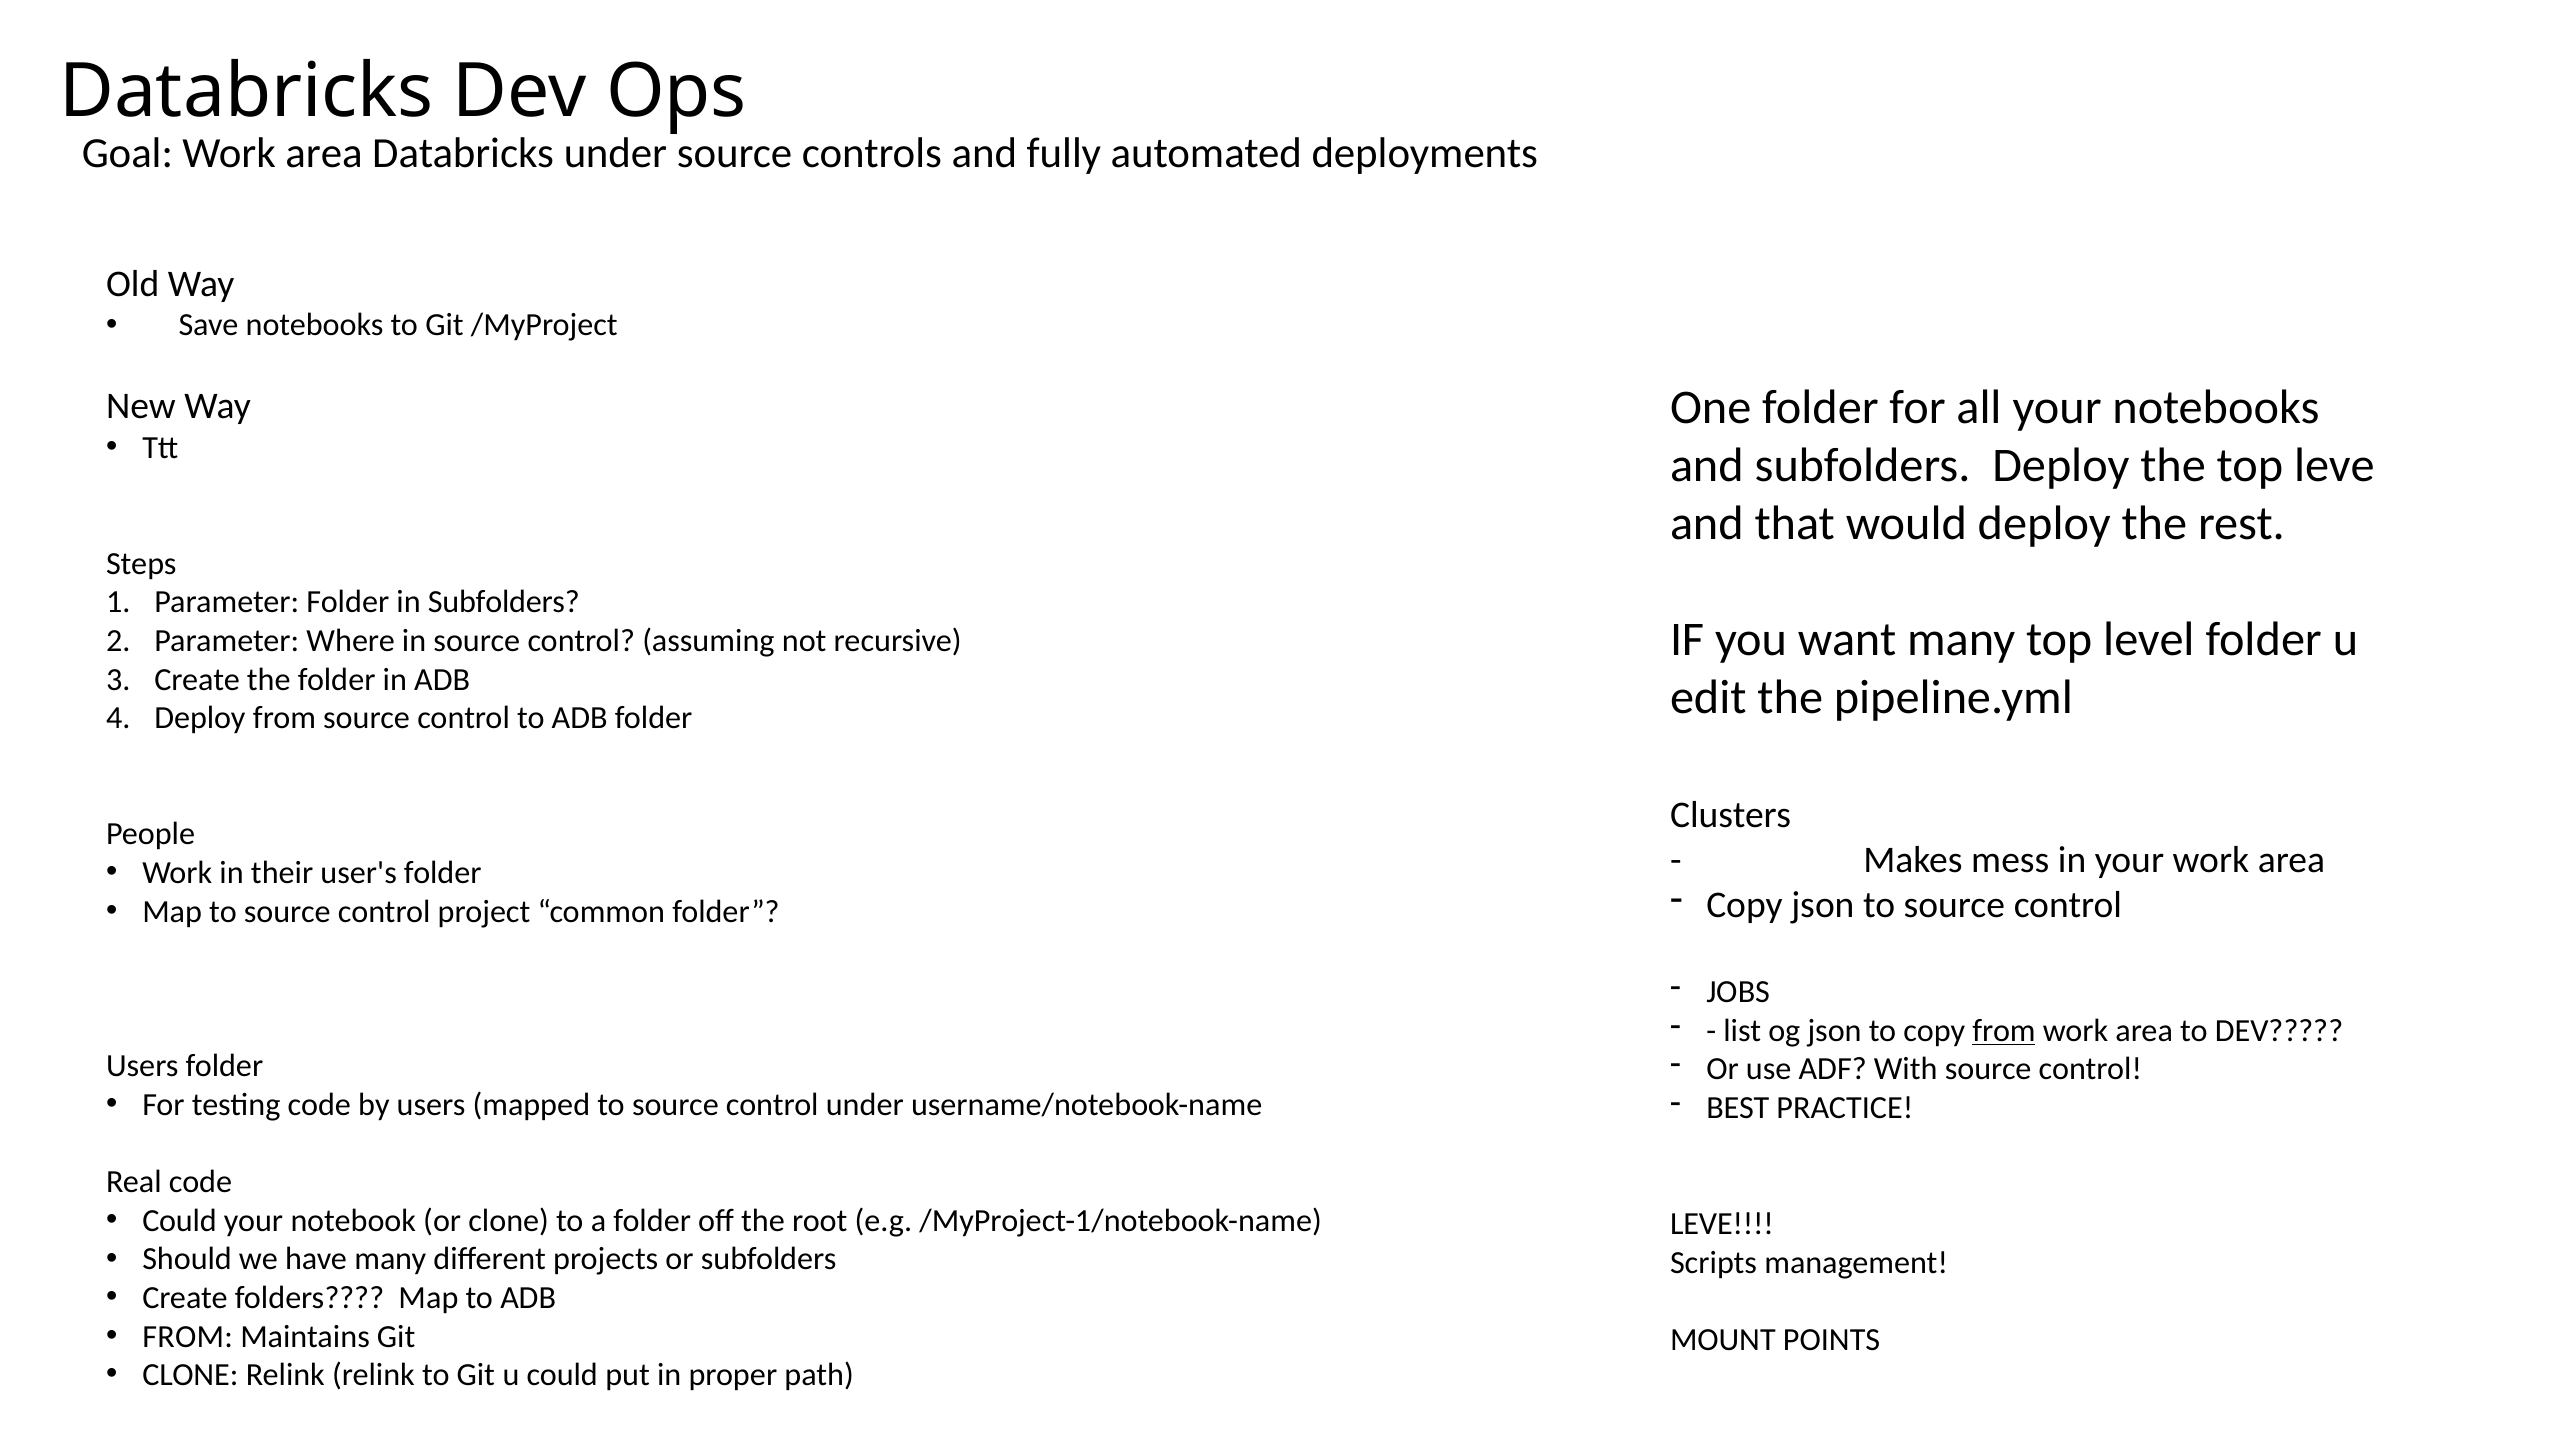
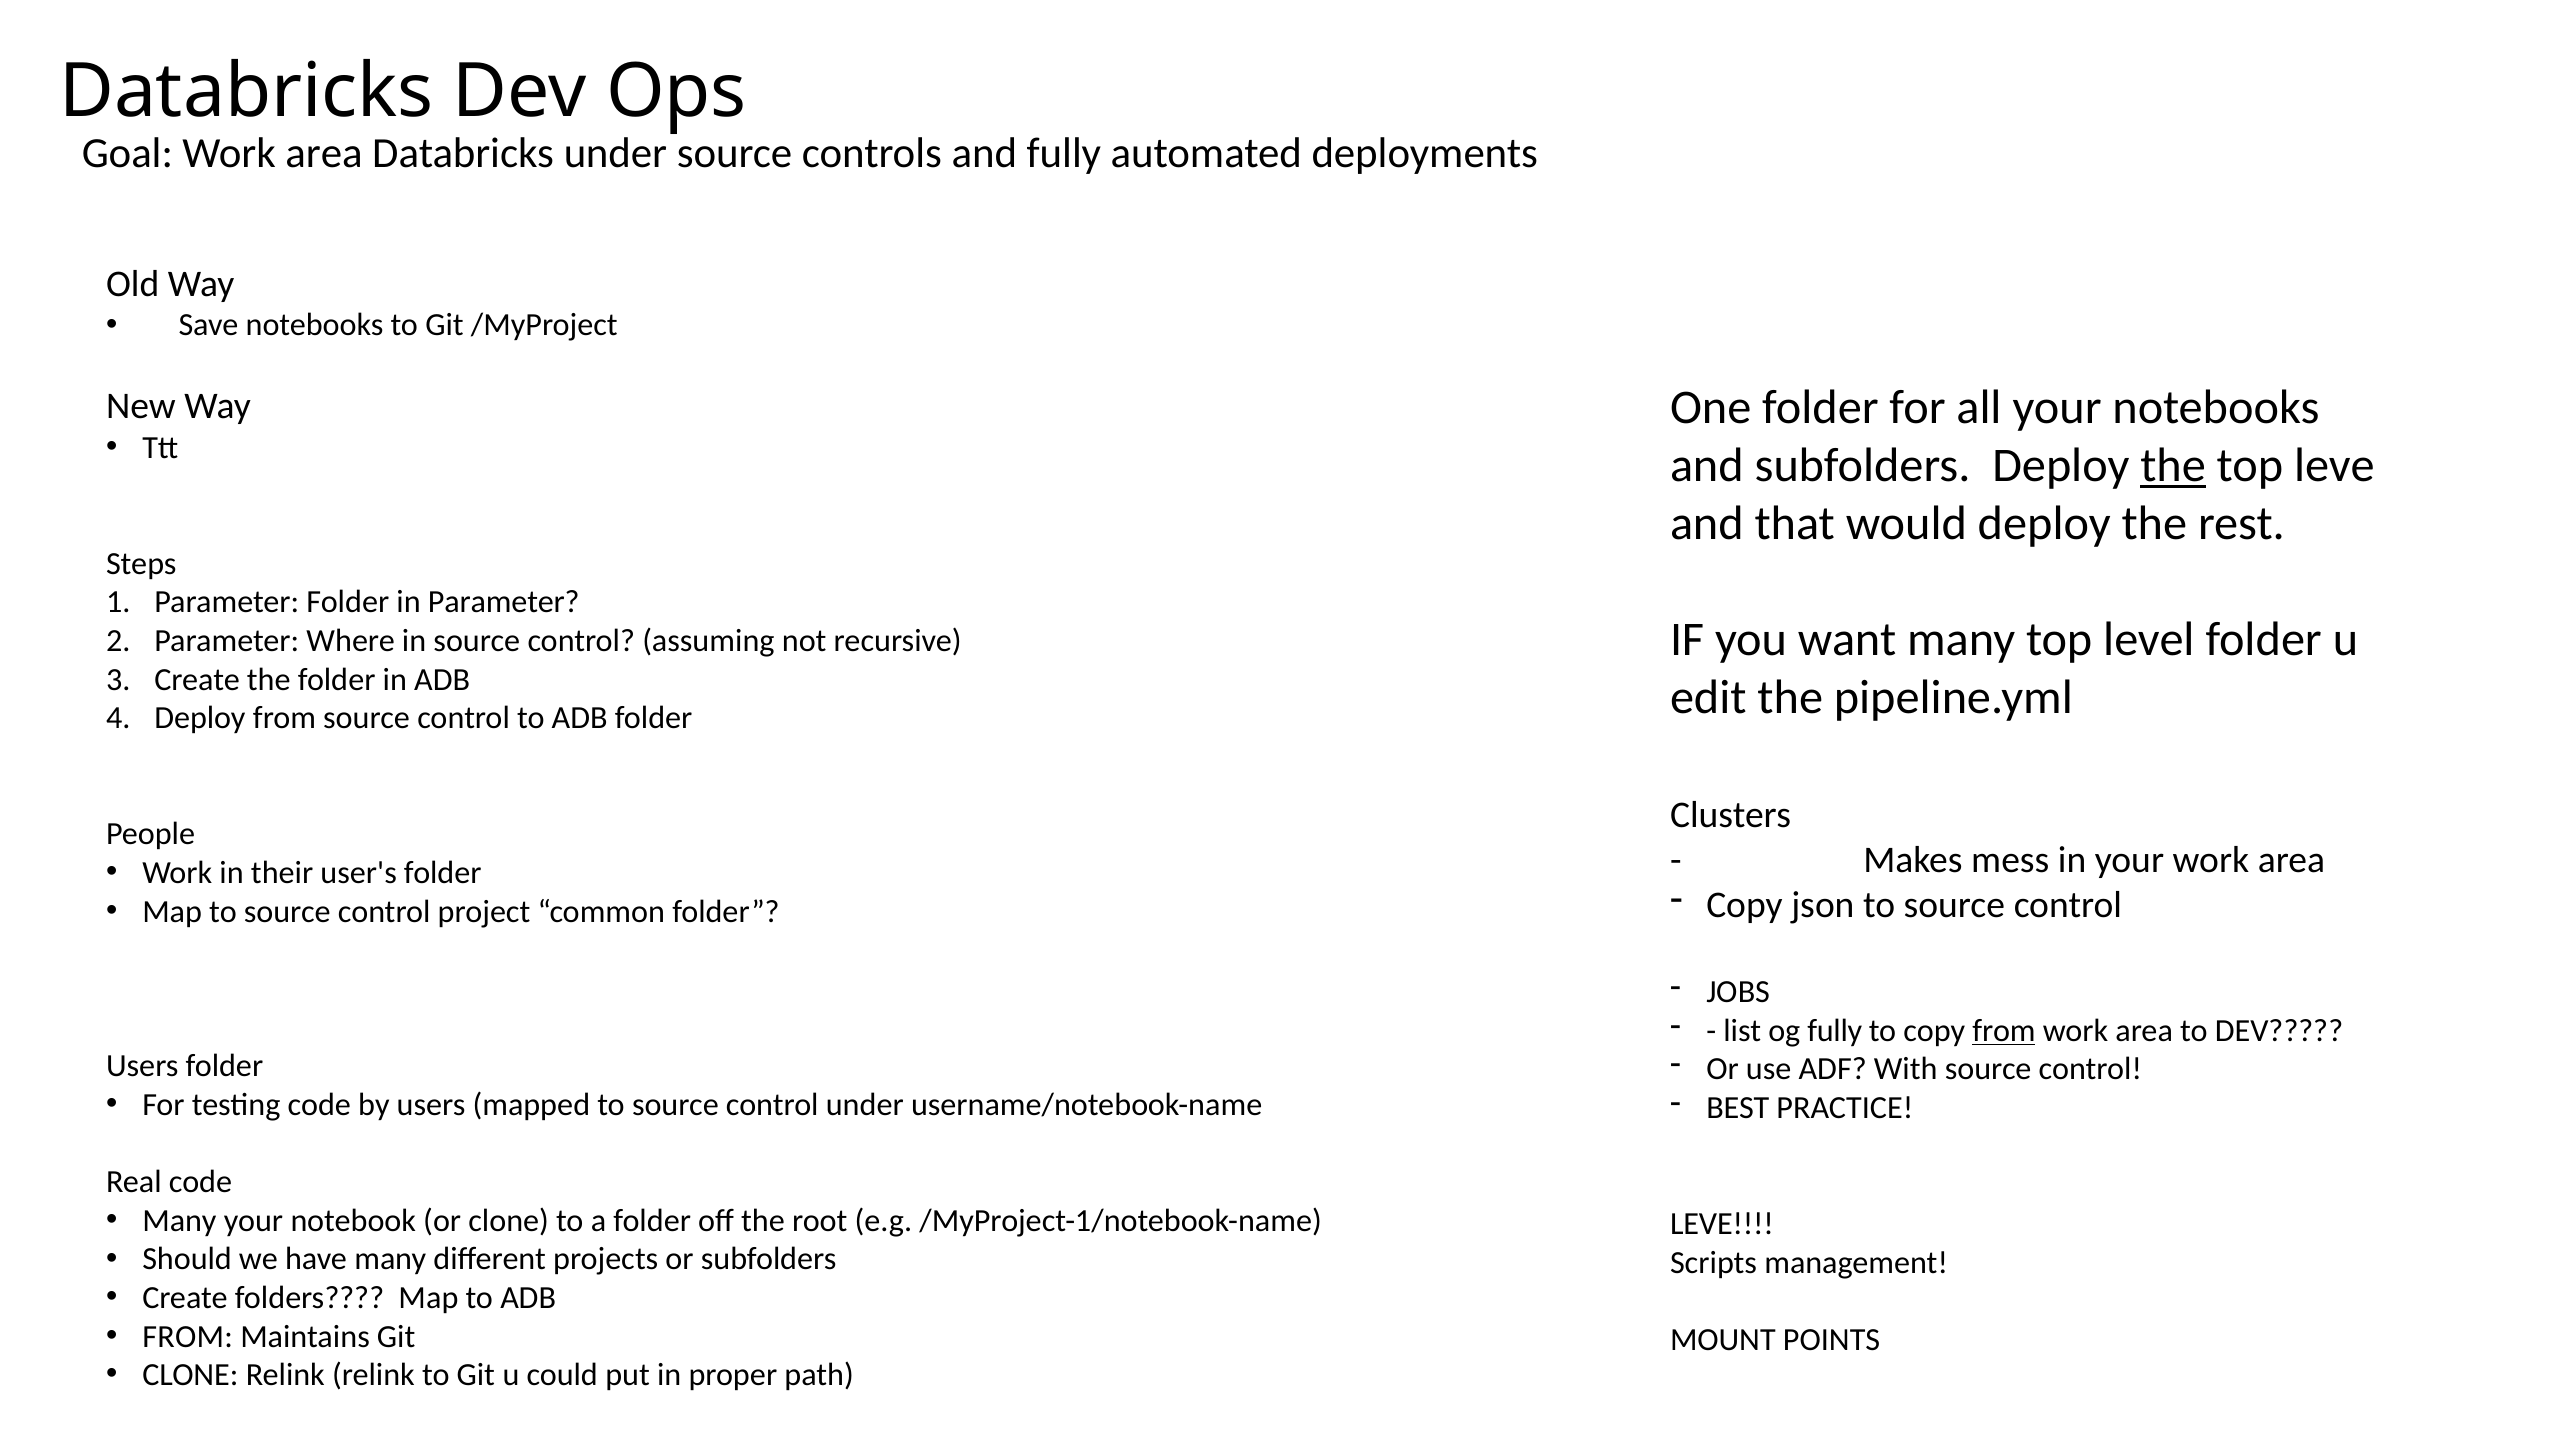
the at (2173, 466) underline: none -> present
in Subfolders: Subfolders -> Parameter
og json: json -> fully
Could at (180, 1221): Could -> Many
